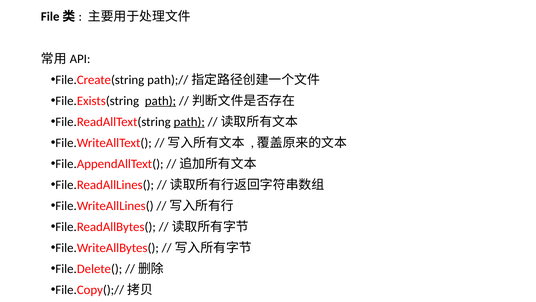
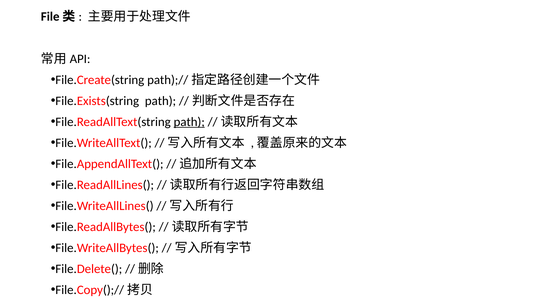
path at (160, 101) underline: present -> none
